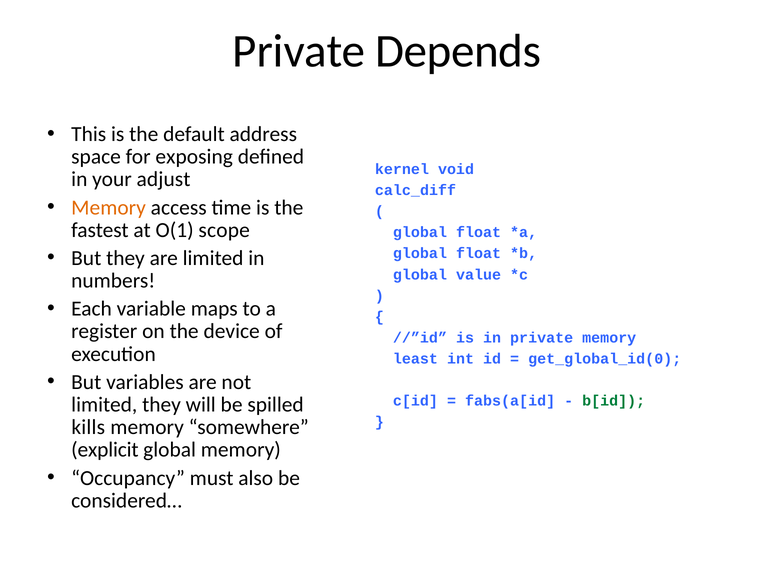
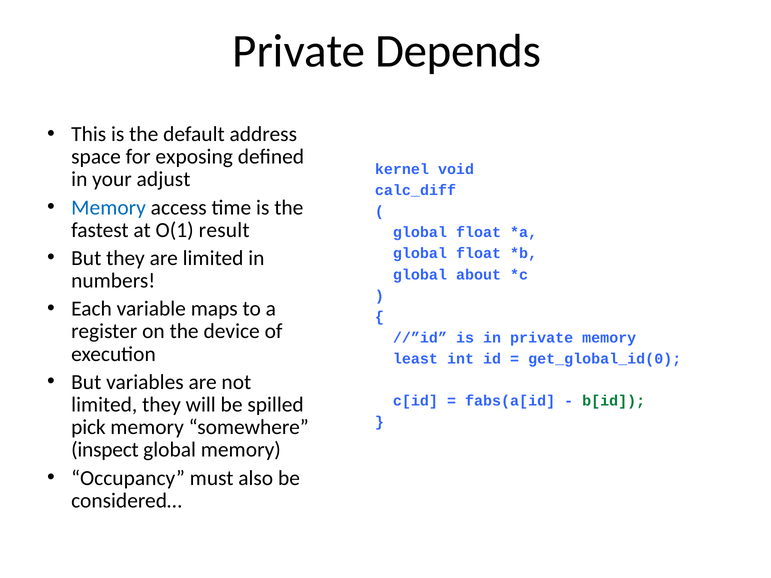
Memory at (109, 208) colour: orange -> blue
scope: scope -> result
value: value -> about
kills: kills -> pick
explicit: explicit -> inspect
